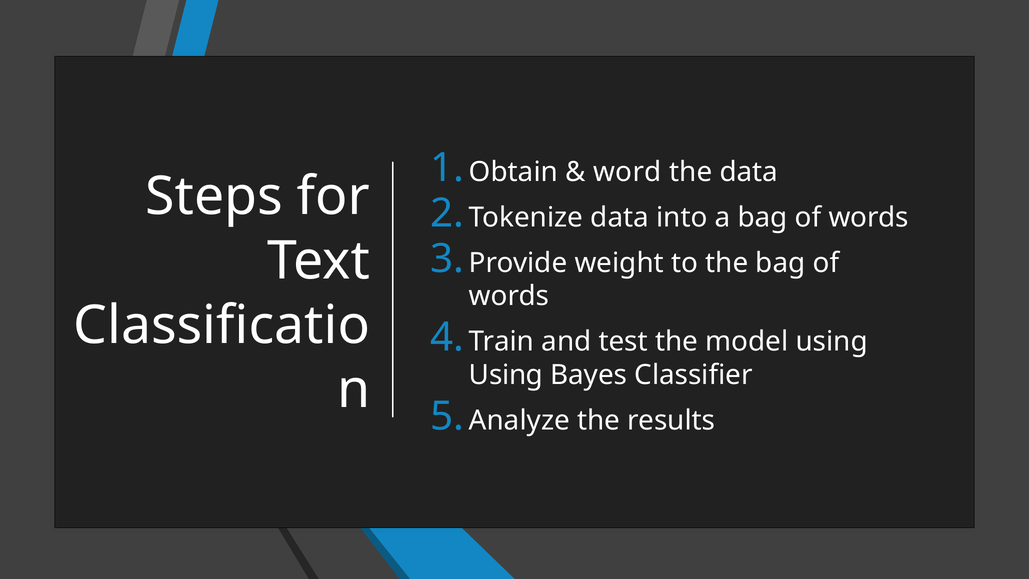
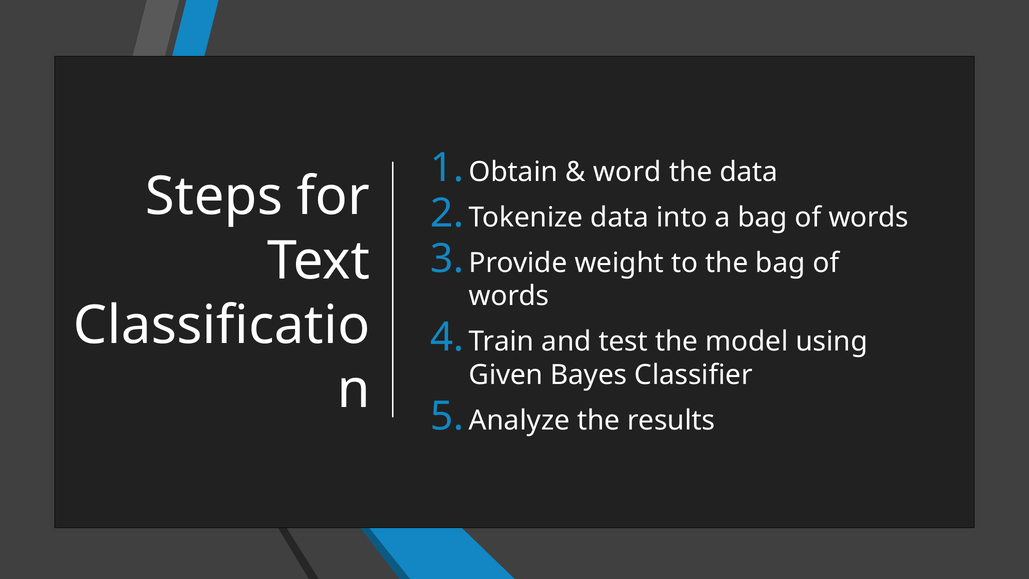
Using at (506, 375): Using -> Given
